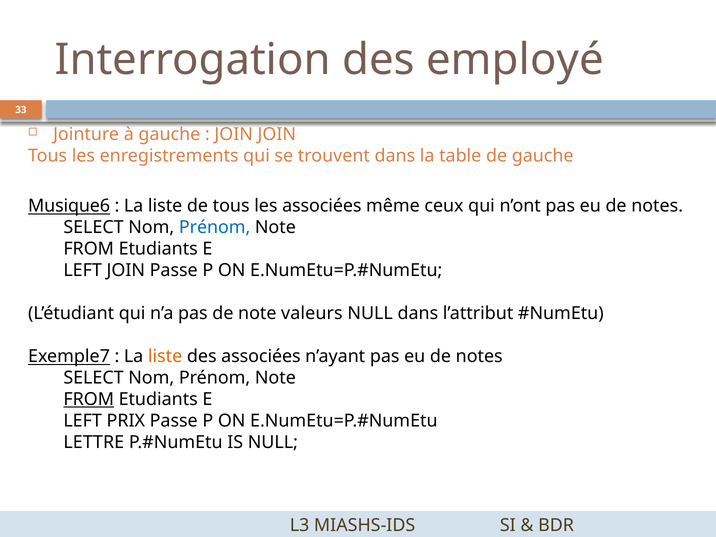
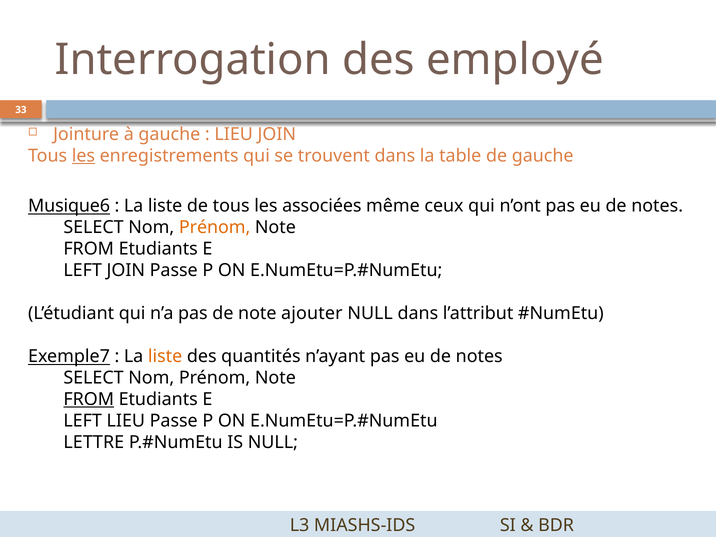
JOIN at (234, 134): JOIN -> LIEU
les at (83, 156) underline: none -> present
Prénom at (215, 227) colour: blue -> orange
valeurs: valeurs -> ajouter
des associées: associées -> quantités
LEFT PRIX: PRIX -> LIEU
